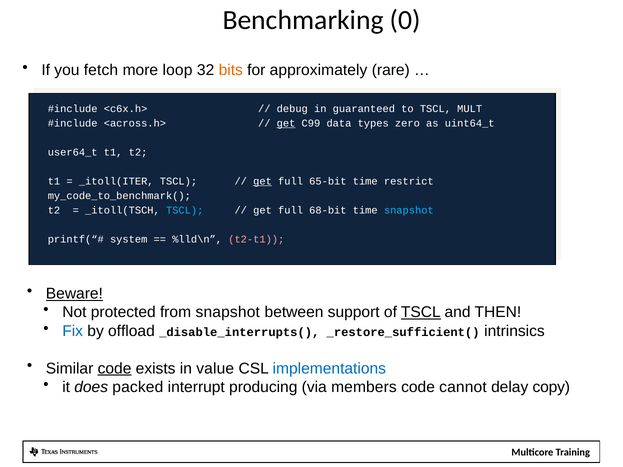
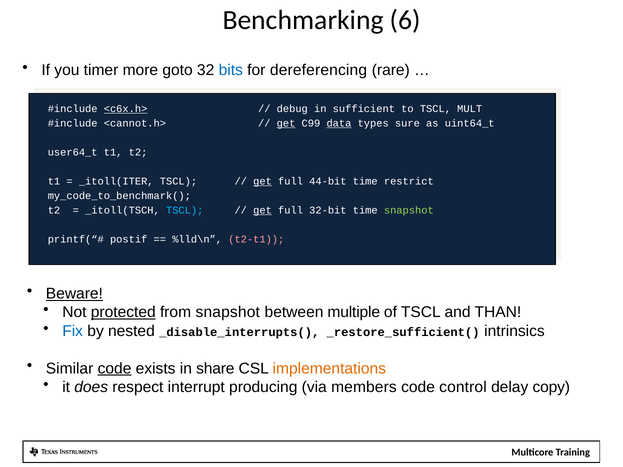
0: 0 -> 6
fetch: fetch -> timer
loop: loop -> goto
bits colour: orange -> blue
approximately: approximately -> dereferencing
<c6x.h> underline: none -> present
guaranteed: guaranteed -> sufficient
<across.h>: <across.h> -> <cannot.h>
data underline: none -> present
zero: zero -> sure
65-bit: 65-bit -> 44-bit
get at (263, 211) underline: none -> present
68-bit: 68-bit -> 32-bit
snapshot at (409, 211) colour: light blue -> light green
system: system -> postif
protected underline: none -> present
support: support -> multiple
TSCL at (421, 313) underline: present -> none
THEN: THEN -> THAN
offload: offload -> nested
value: value -> share
implementations colour: blue -> orange
packed: packed -> respect
cannot: cannot -> control
